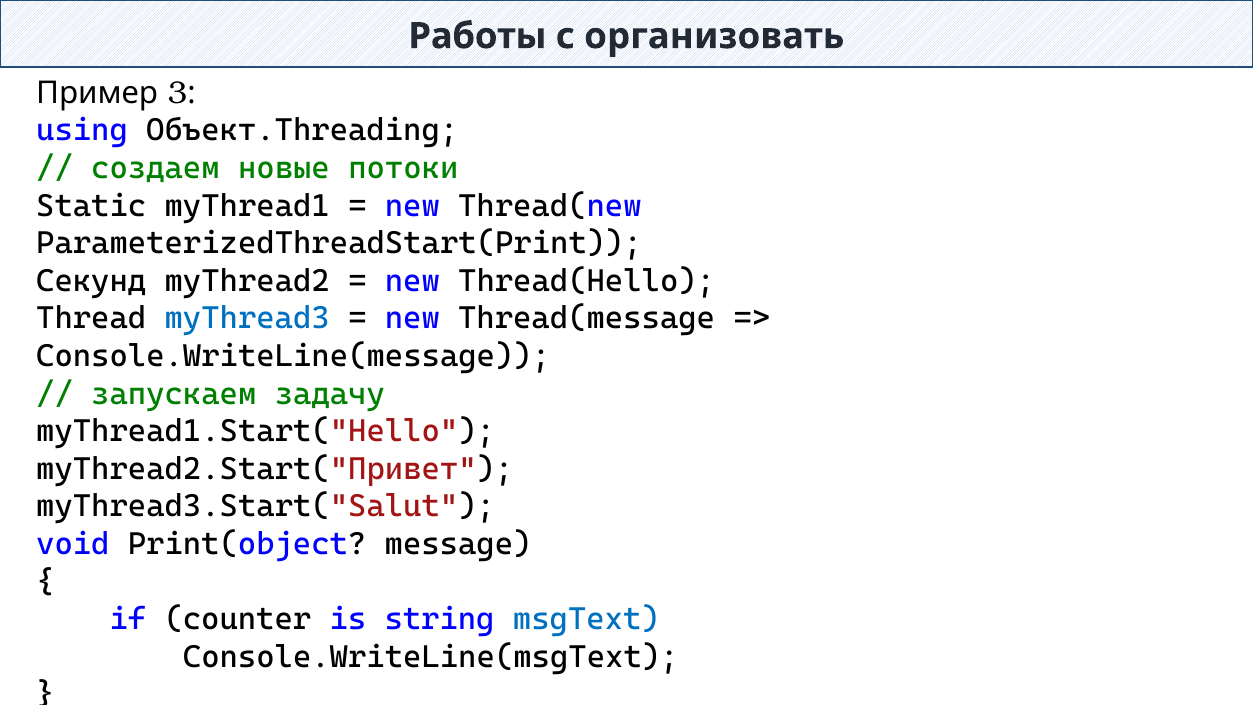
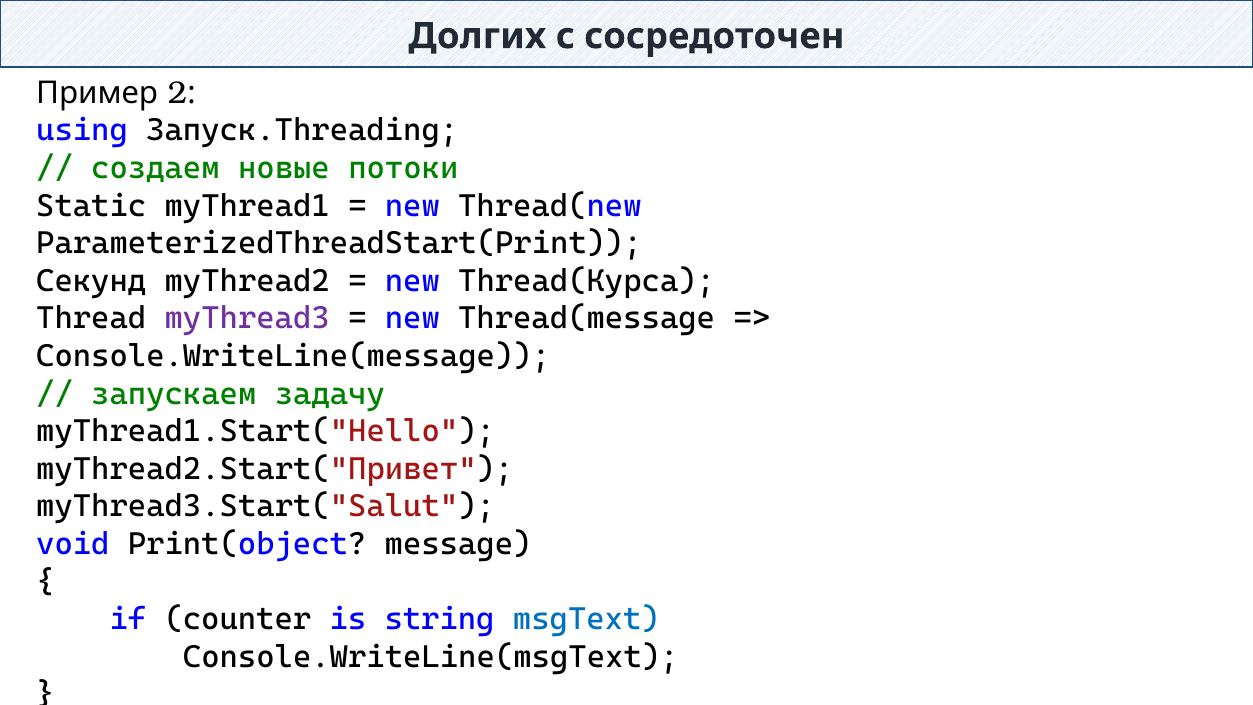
Работы: Работы -> Долгих
организовать: организовать -> сосредоточен
3: 3 -> 2
Объект.Threading: Объект.Threading -> Запуск.Threading
Thread(Hello: Thread(Hello -> Thread(Курса
myThread3 colour: blue -> purple
